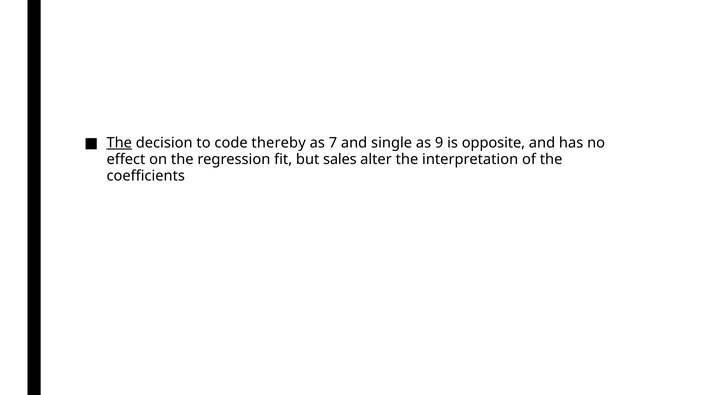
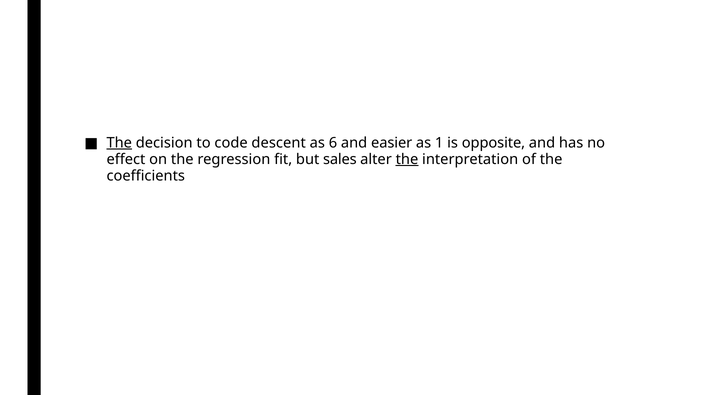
thereby: thereby -> descent
7: 7 -> 6
single: single -> easier
9: 9 -> 1
the at (407, 159) underline: none -> present
